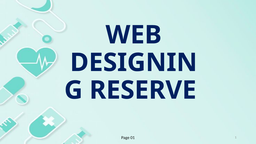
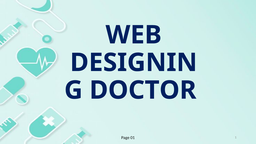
RESERVE: RESERVE -> DOCTOR
